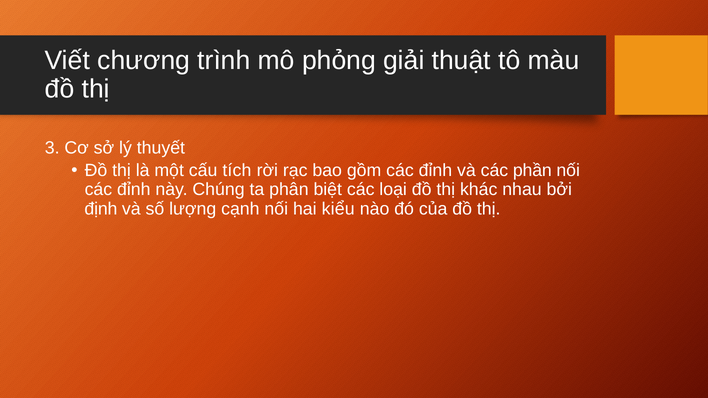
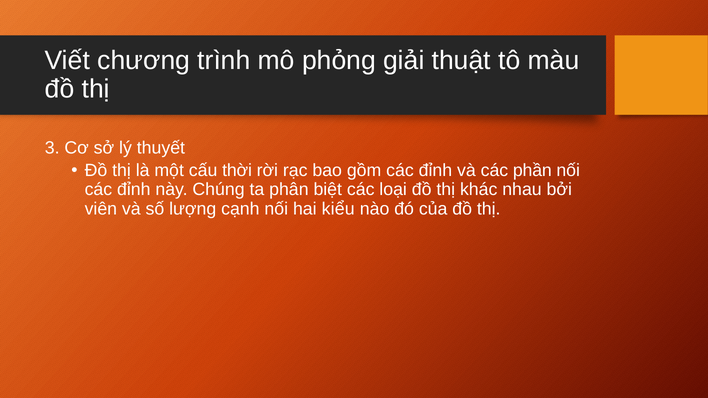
tích: tích -> thời
định: định -> viên
